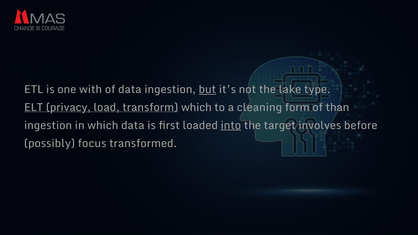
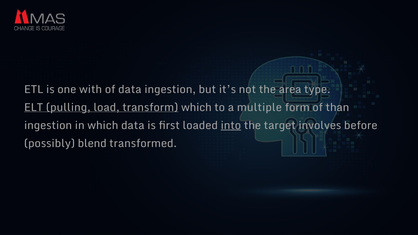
but underline: present -> none
lake: lake -> area
privacy: privacy -> pulling
cleaning: cleaning -> multiple
focus: focus -> blend
